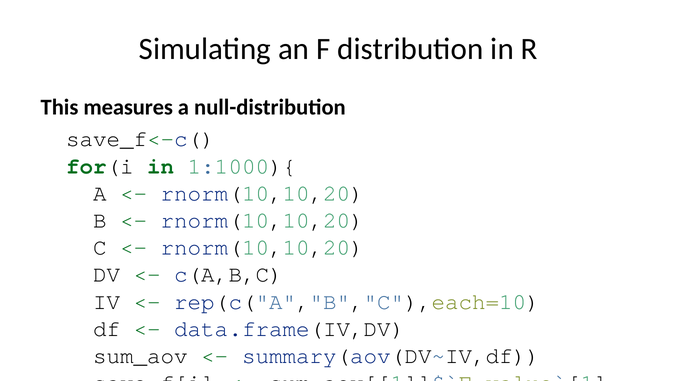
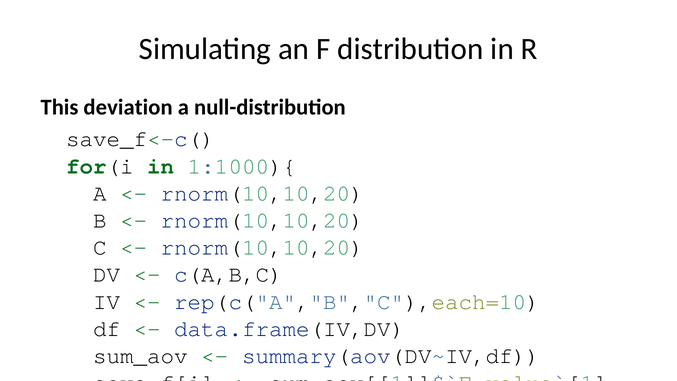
measures: measures -> deviation
